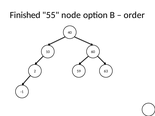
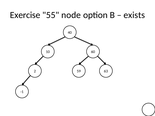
Finished: Finished -> Exercise
order: order -> exists
